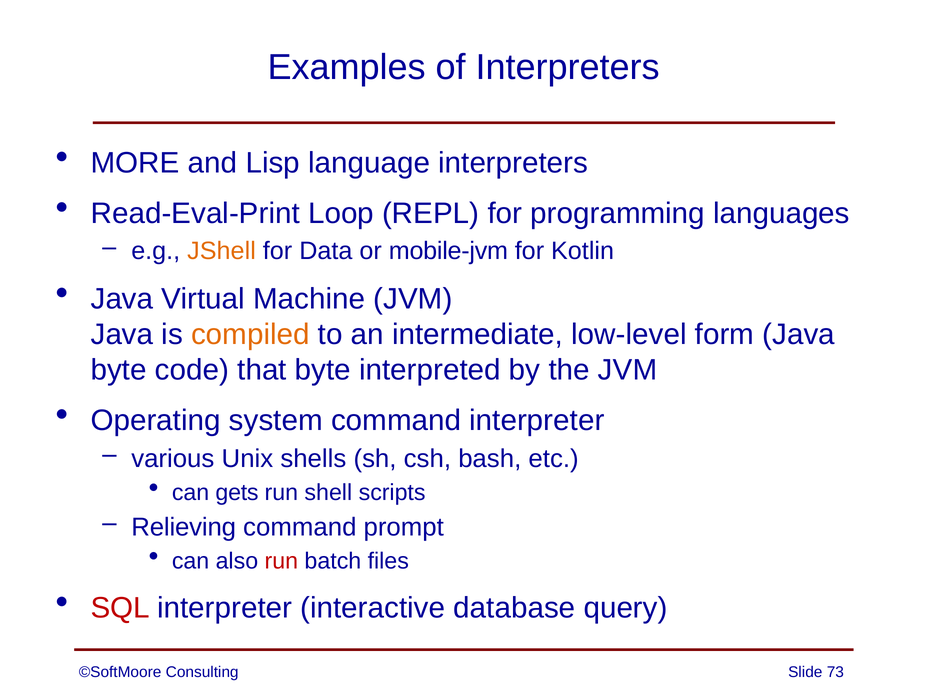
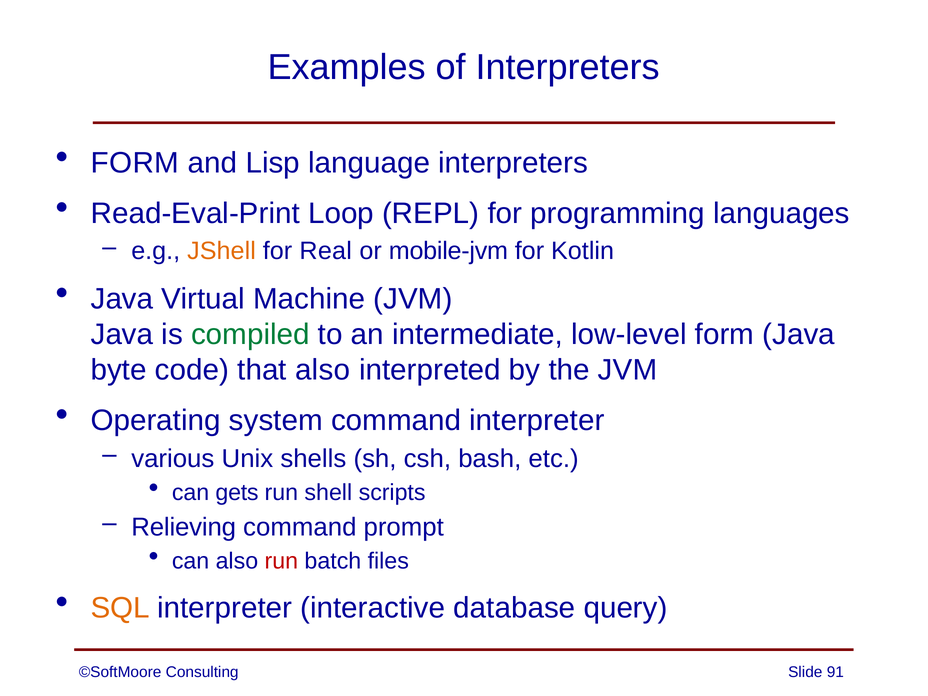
MORE at (135, 163): MORE -> FORM
Data: Data -> Real
compiled colour: orange -> green
that byte: byte -> also
SQL colour: red -> orange
73: 73 -> 91
